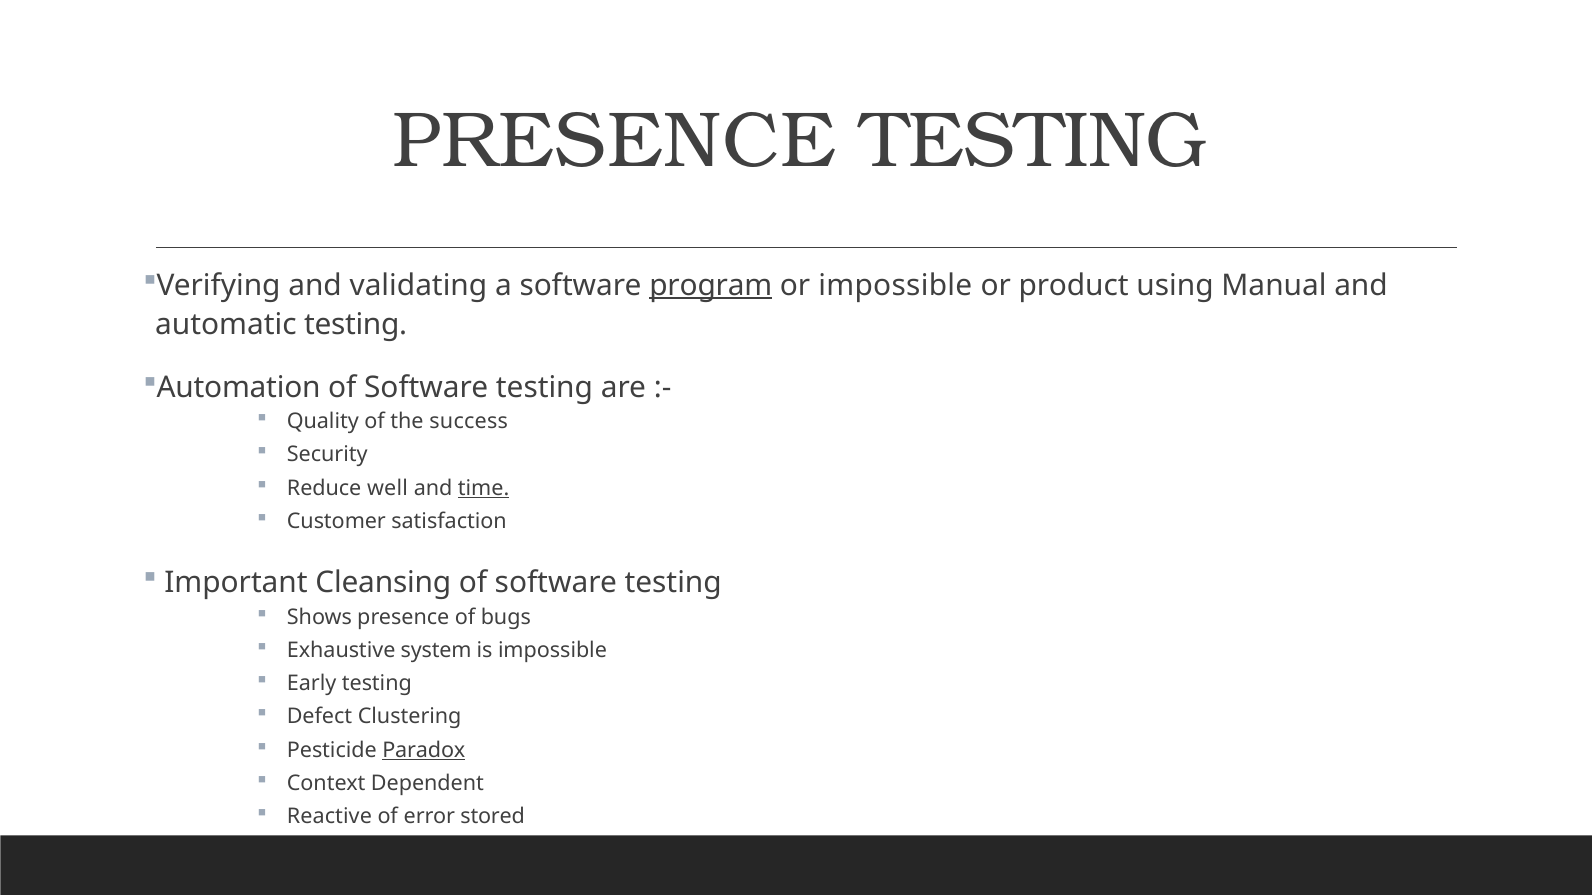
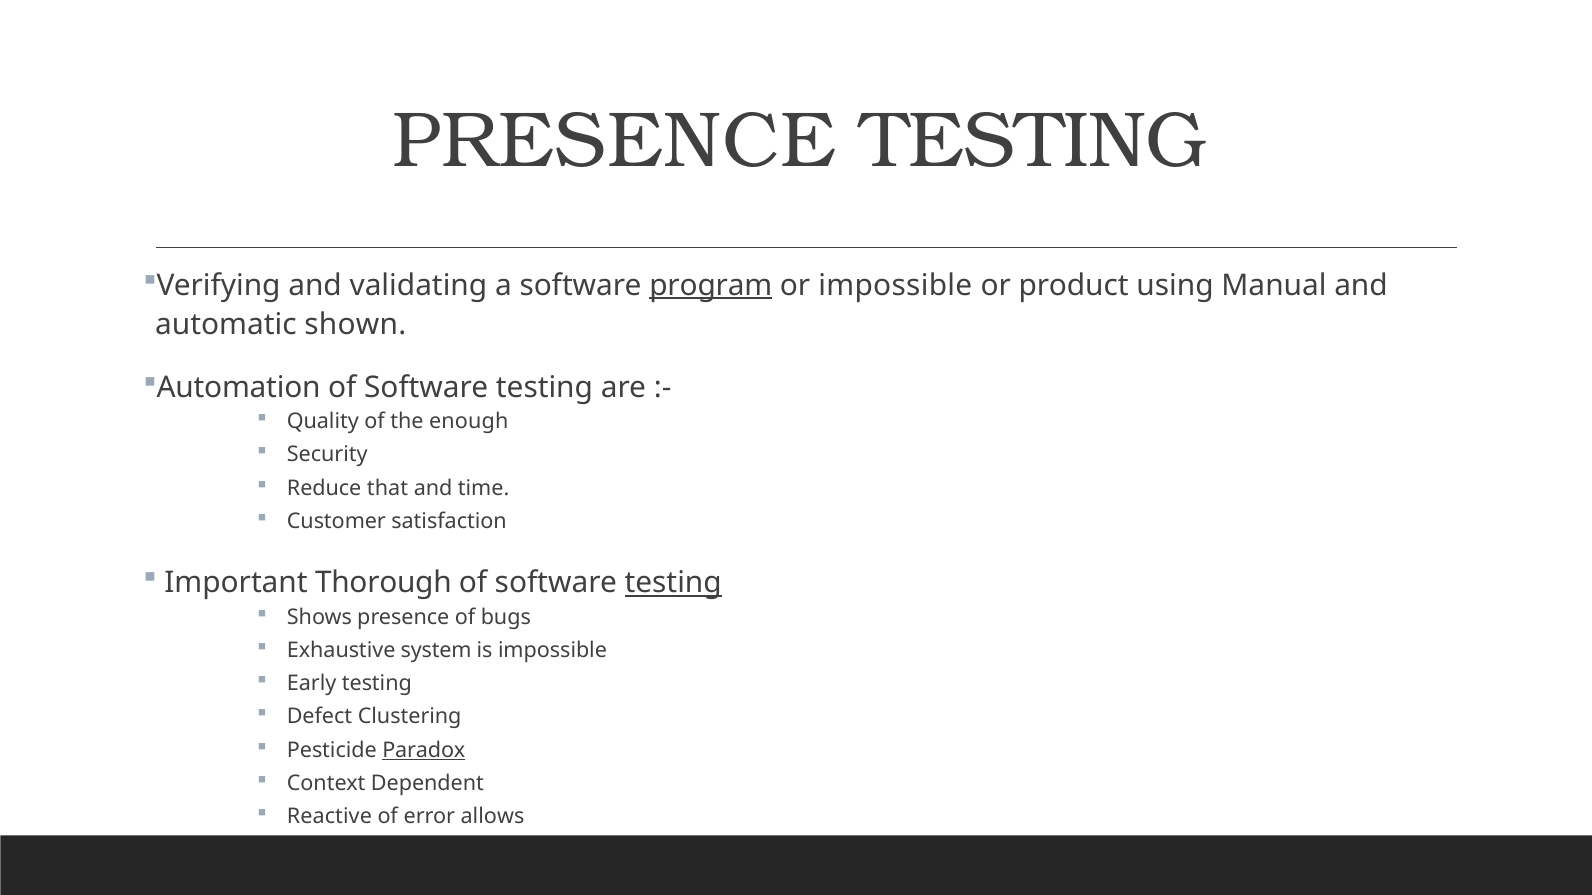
automatic testing: testing -> shown
success: success -> enough
well: well -> that
time underline: present -> none
Cleansing: Cleansing -> Thorough
testing at (673, 583) underline: none -> present
stored: stored -> allows
